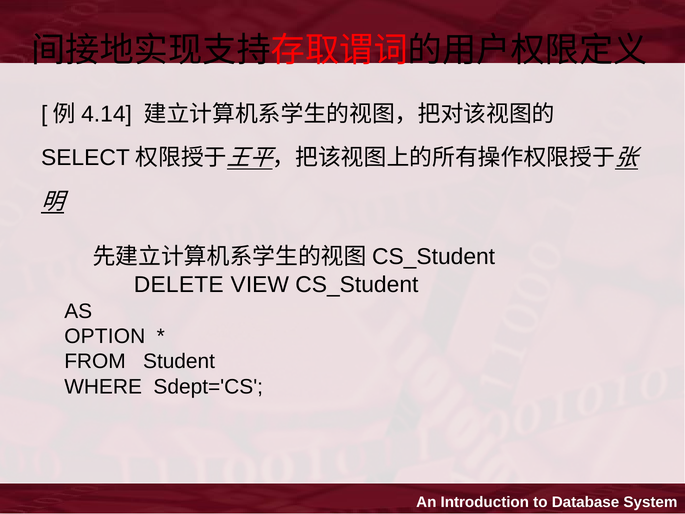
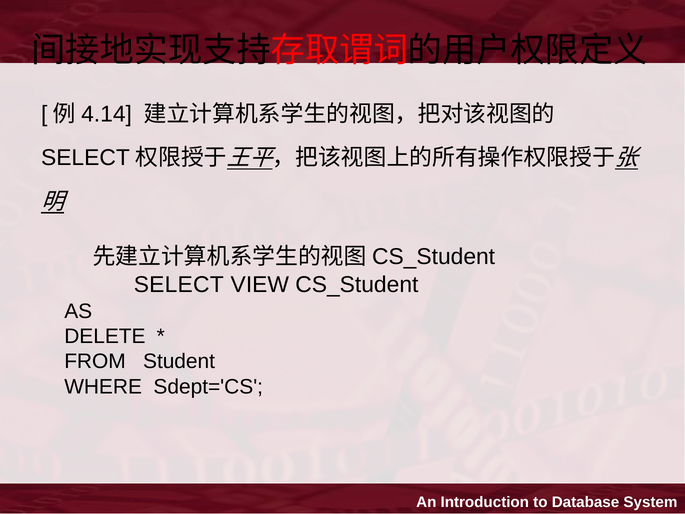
DELETE: DELETE -> SELECT
OPTION: OPTION -> DELETE
